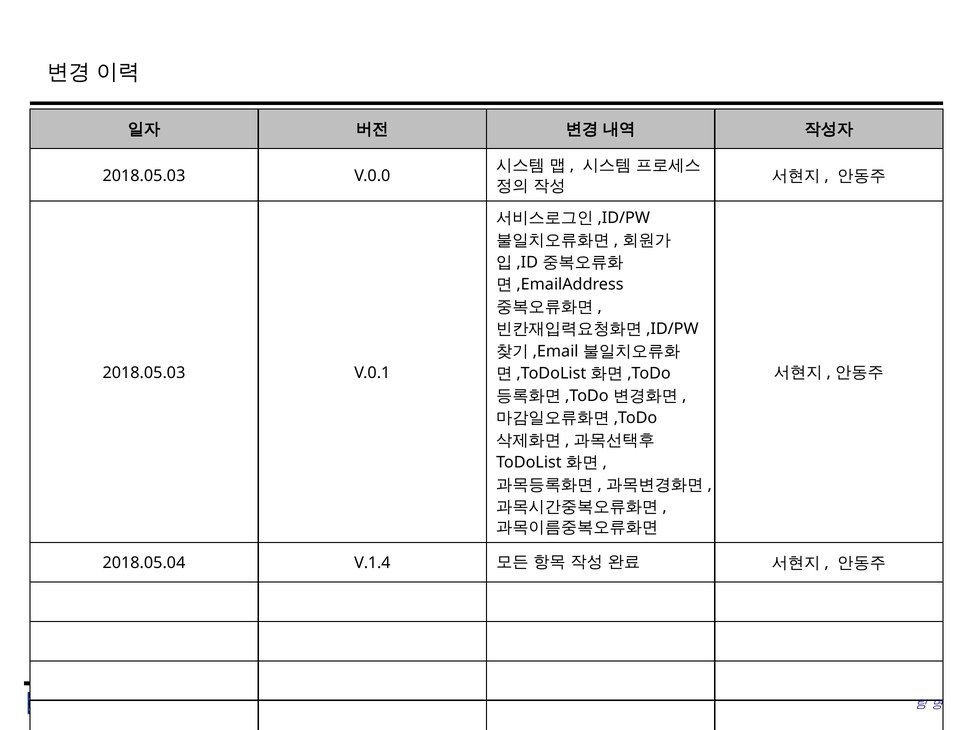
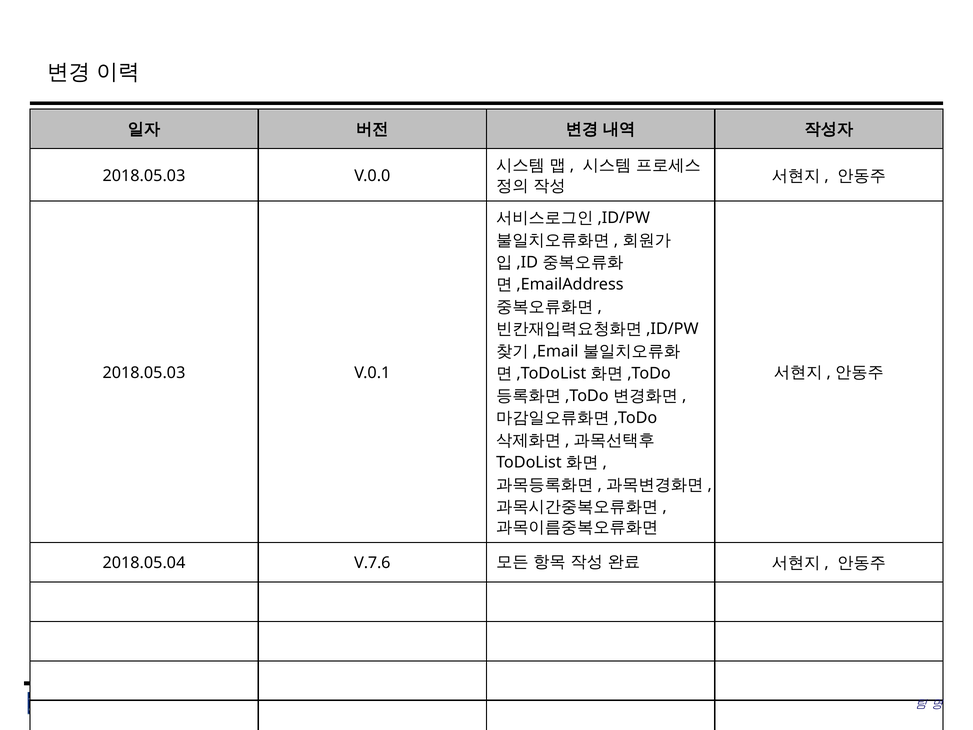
V.1.4: V.1.4 -> V.7.6
